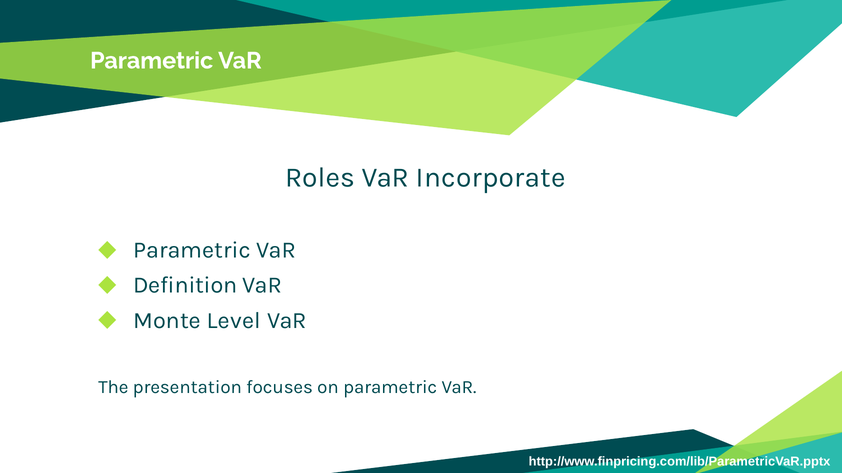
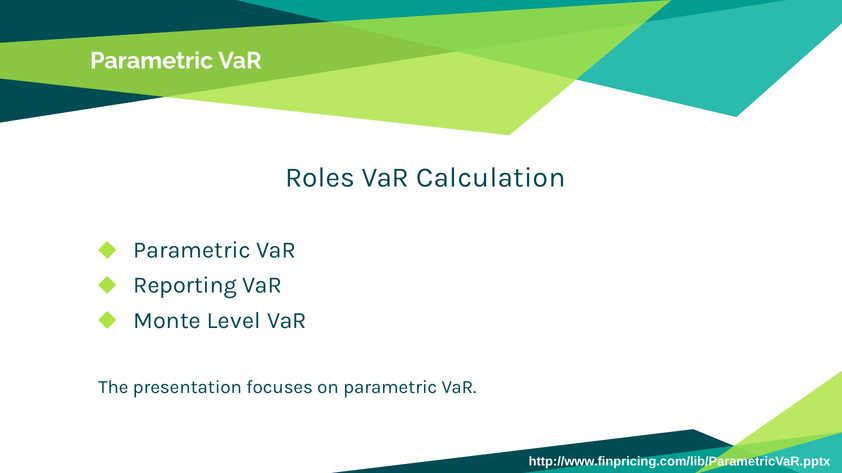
Incorporate: Incorporate -> Calculation
Definition: Definition -> Reporting
